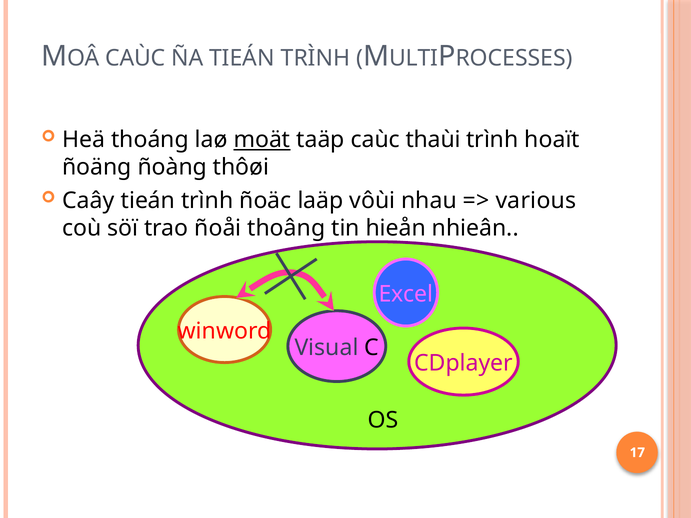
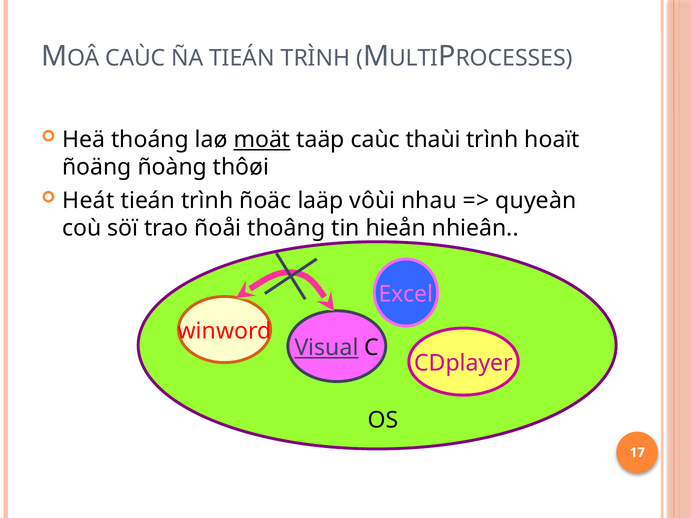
Caây: Caây -> Heát
various: various -> quyeàn
Visual underline: none -> present
